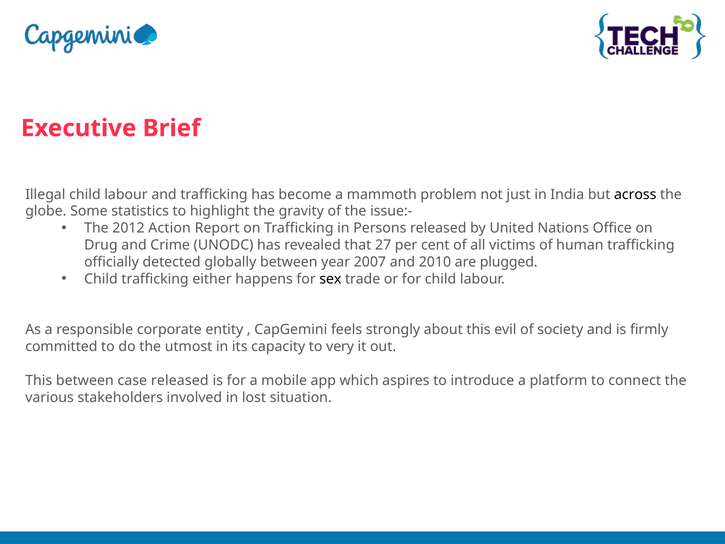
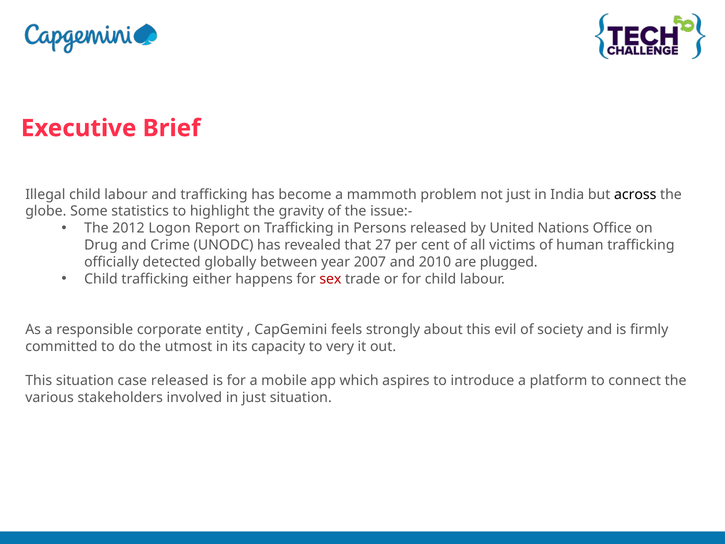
Action: Action -> Logon
sex colour: black -> red
This between: between -> situation
in lost: lost -> just
